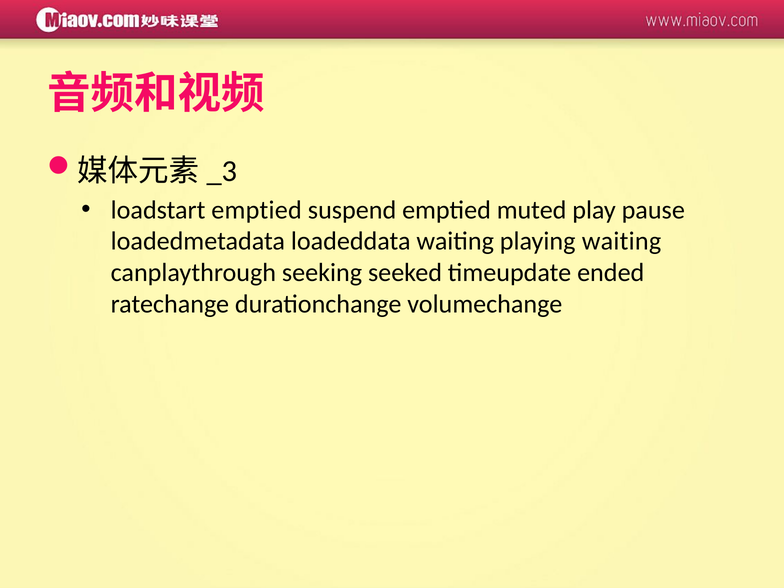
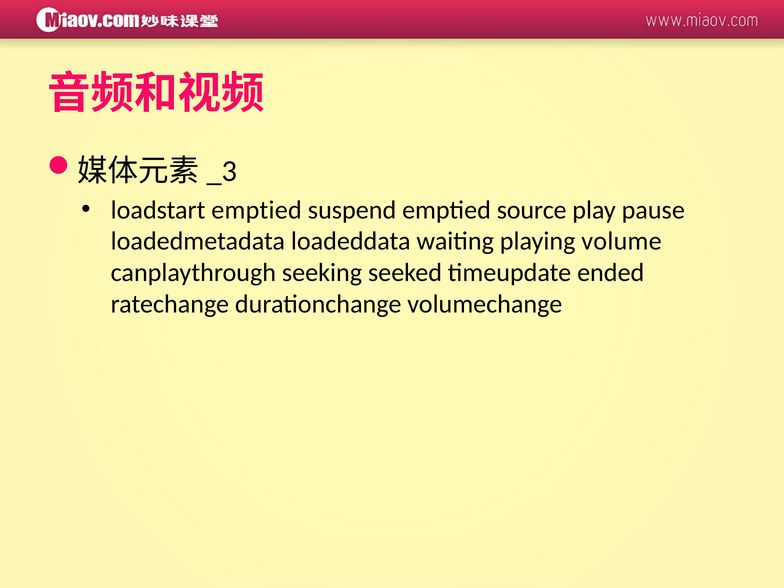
muted: muted -> source
playing waiting: waiting -> volume
